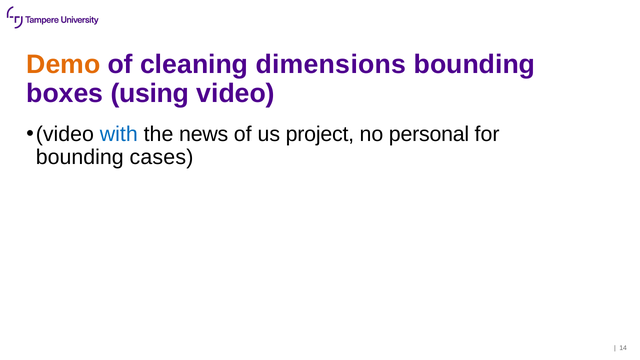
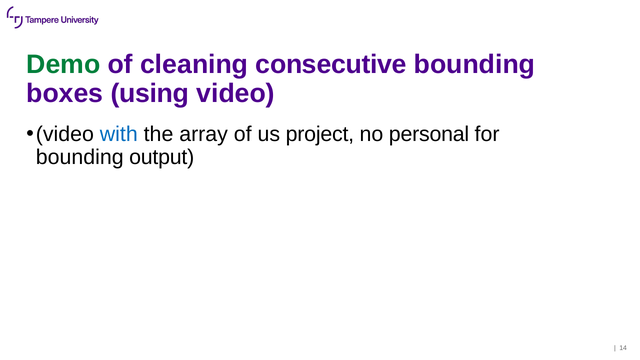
Demo colour: orange -> green
dimensions: dimensions -> consecutive
news: news -> array
cases: cases -> output
